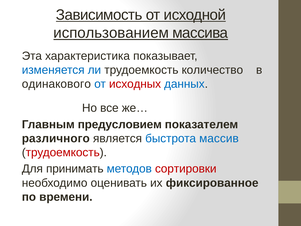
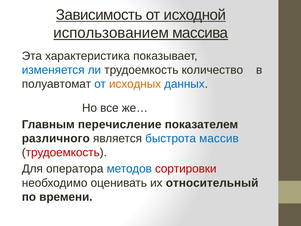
одинакового: одинакового -> полуавтомат
исходных colour: red -> orange
предусловием: предусловием -> перечисление
принимать: принимать -> оператора
фиксированное: фиксированное -> относительный
